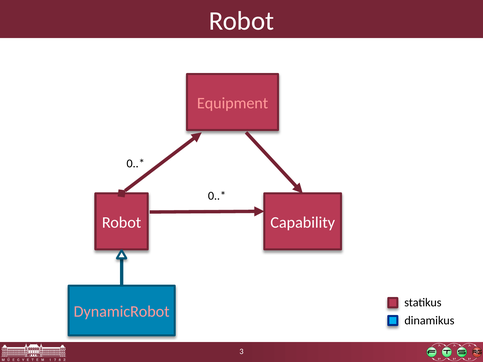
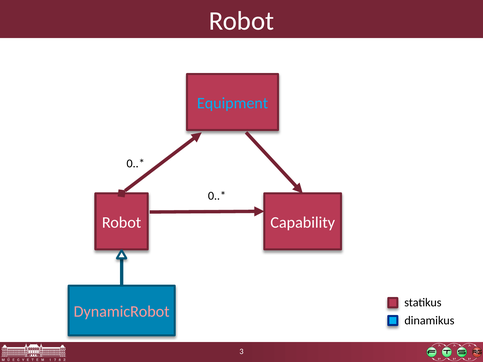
Equipment colour: pink -> light blue
